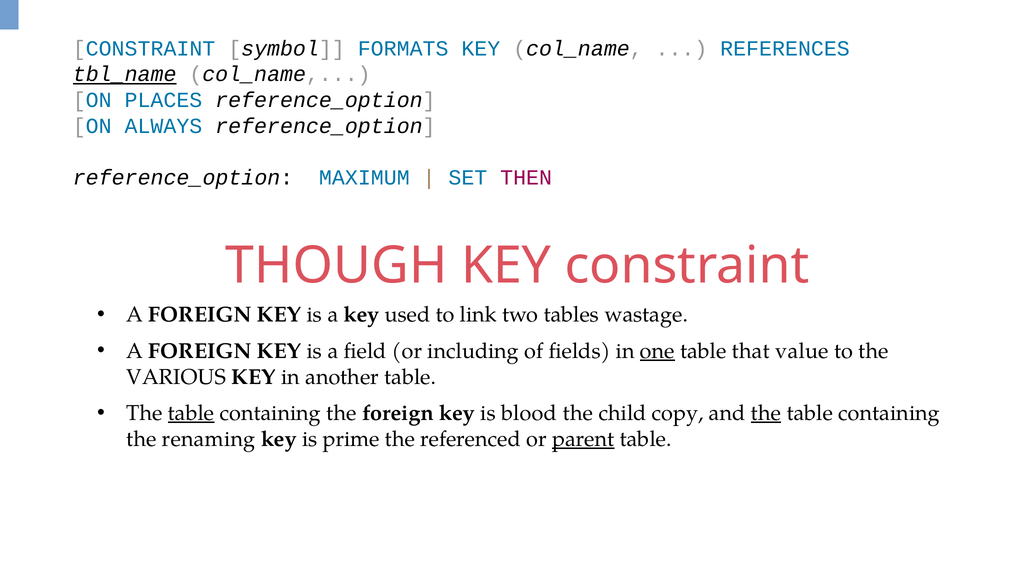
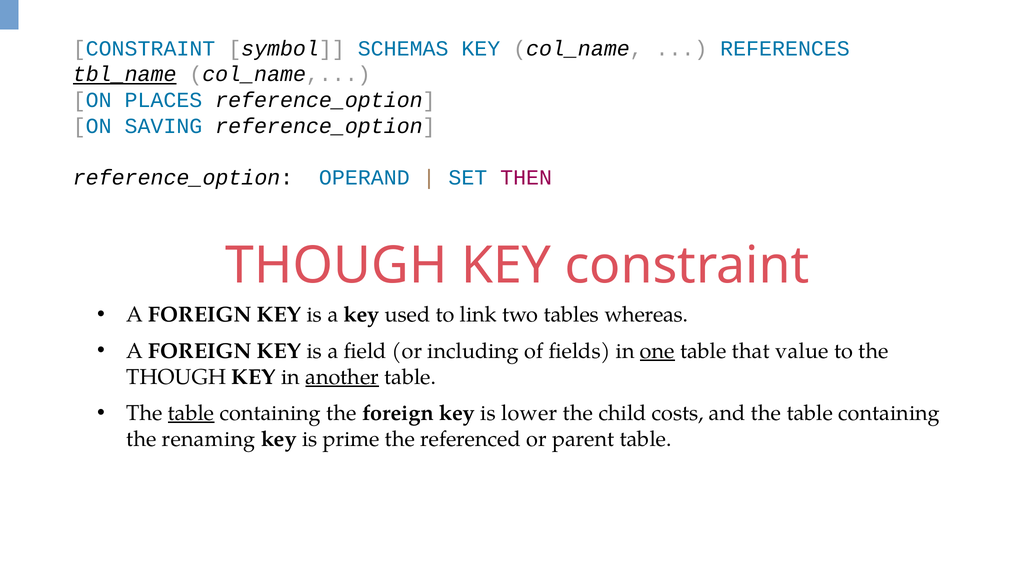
FORMATS: FORMATS -> SCHEMAS
ALWAYS: ALWAYS -> SAVING
MAXIMUM: MAXIMUM -> OPERAND
wastage: wastage -> whereas
VARIOUS at (176, 377): VARIOUS -> THOUGH
another underline: none -> present
blood: blood -> lower
copy: copy -> costs
the at (766, 413) underline: present -> none
parent underline: present -> none
